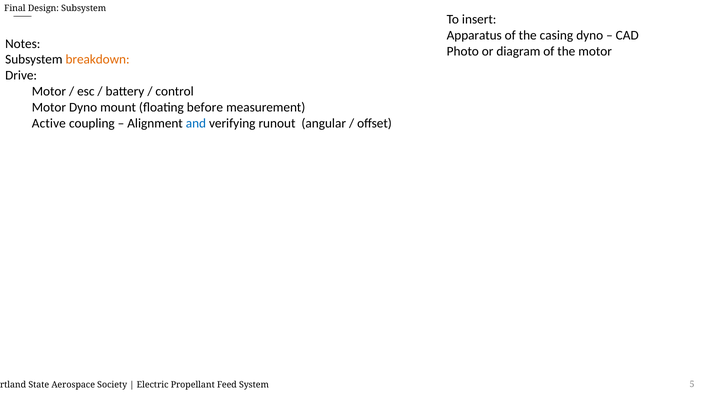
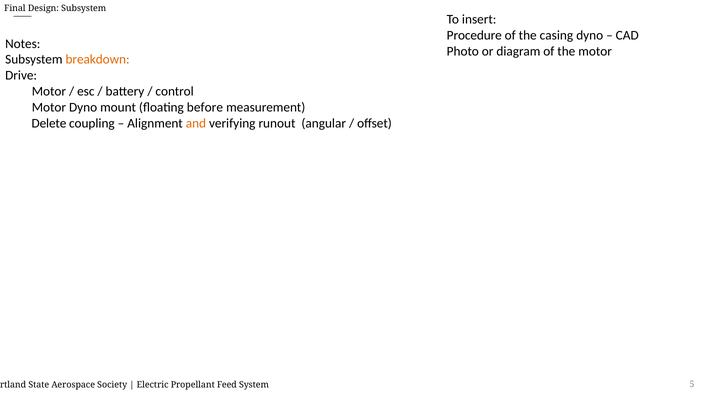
Apparatus: Apparatus -> Procedure
Active: Active -> Delete
and colour: blue -> orange
